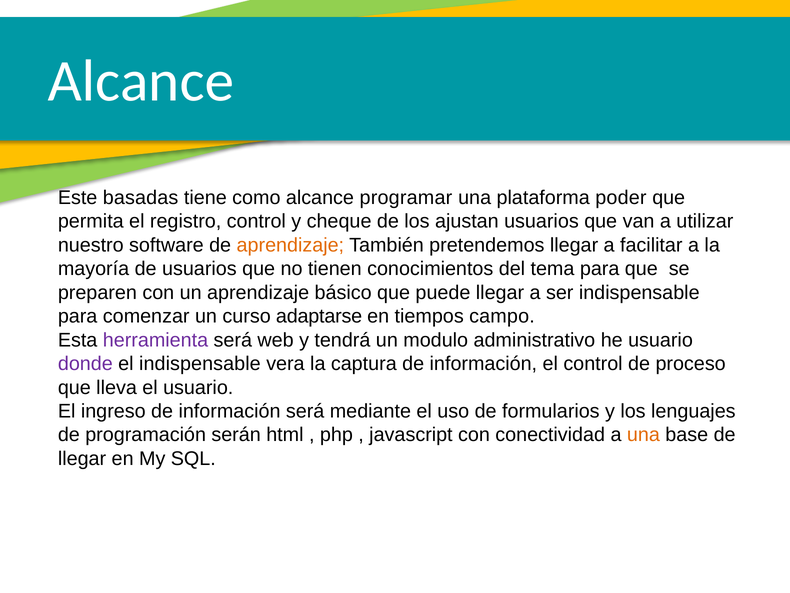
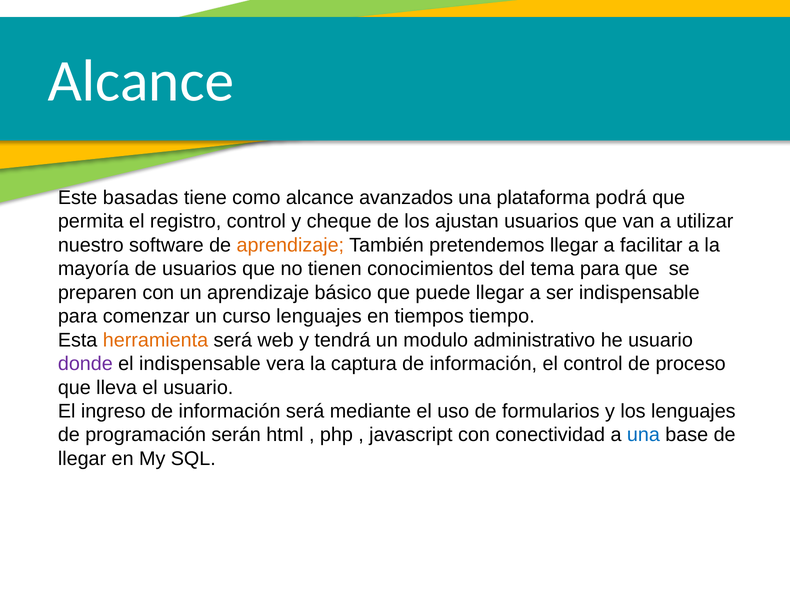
programar: programar -> avanzados
poder: poder -> podrá
curso adaptarse: adaptarse -> lenguajes
campo: campo -> tiempo
herramienta colour: purple -> orange
una at (643, 435) colour: orange -> blue
